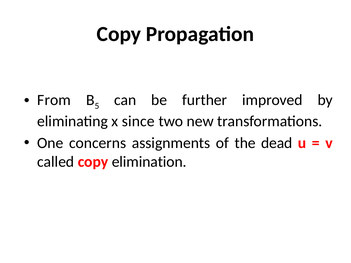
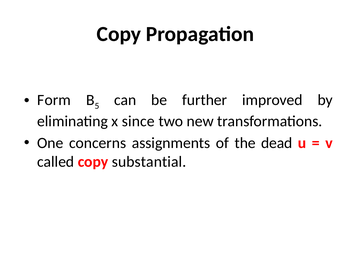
From: From -> Form
elimination: elimination -> substantial
